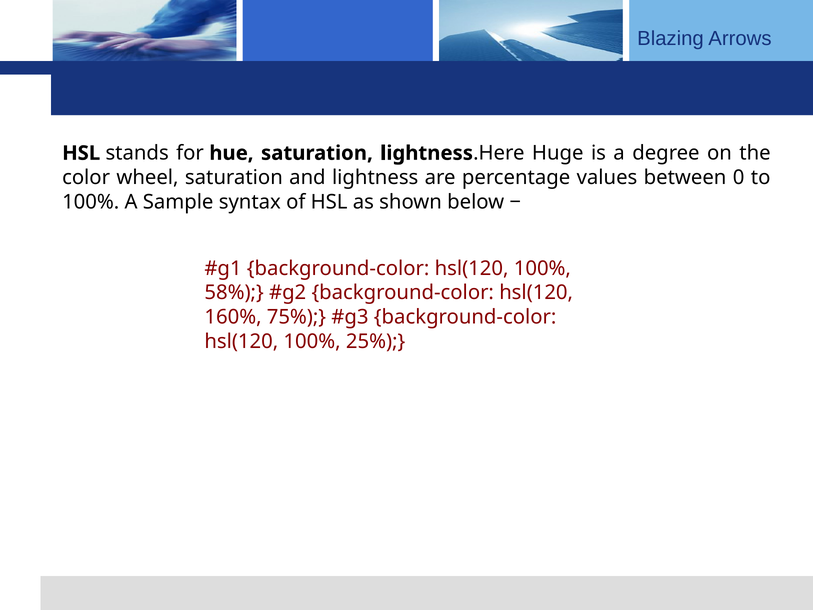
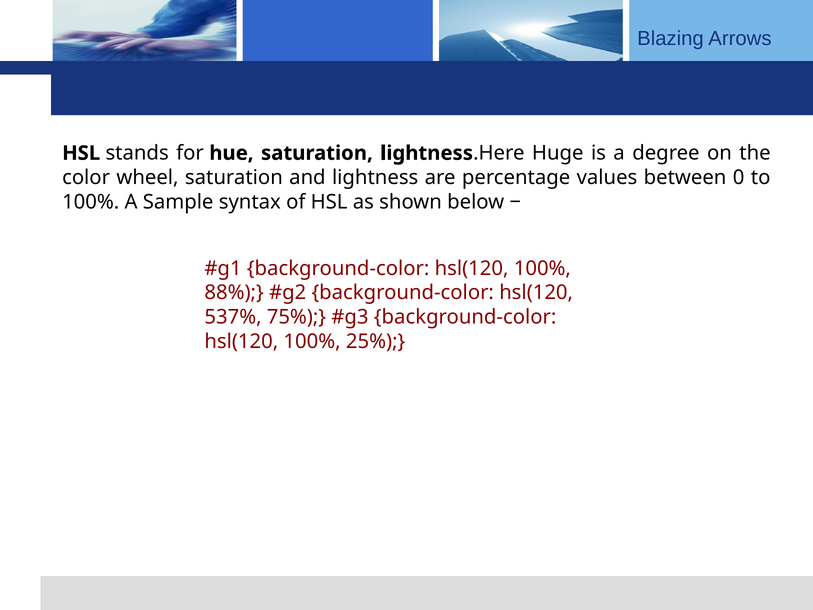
58%: 58% -> 88%
160%: 160% -> 537%
